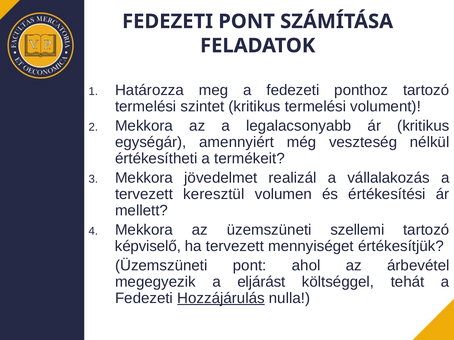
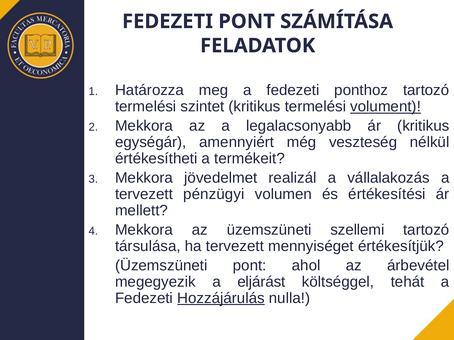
volument underline: none -> present
keresztül: keresztül -> pénzügyi
képviselő: képviselő -> társulása
